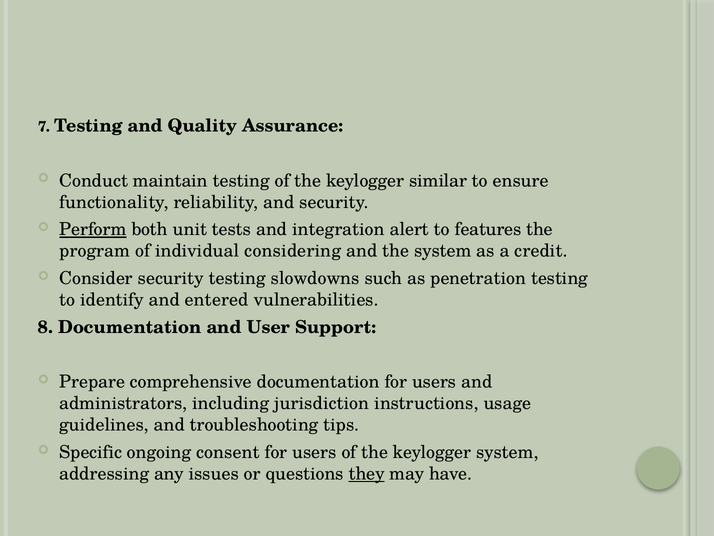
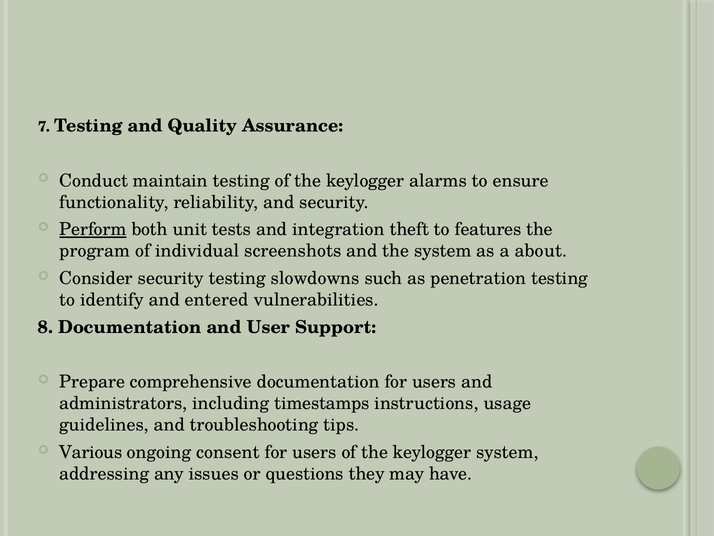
similar: similar -> alarms
alert: alert -> theft
considering: considering -> screenshots
credit: credit -> about
jurisdiction: jurisdiction -> timestamps
Specific: Specific -> Various
they underline: present -> none
